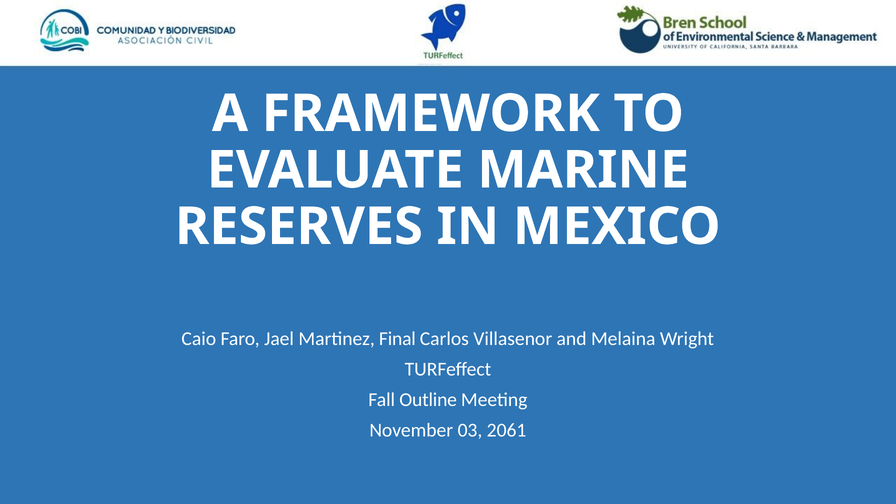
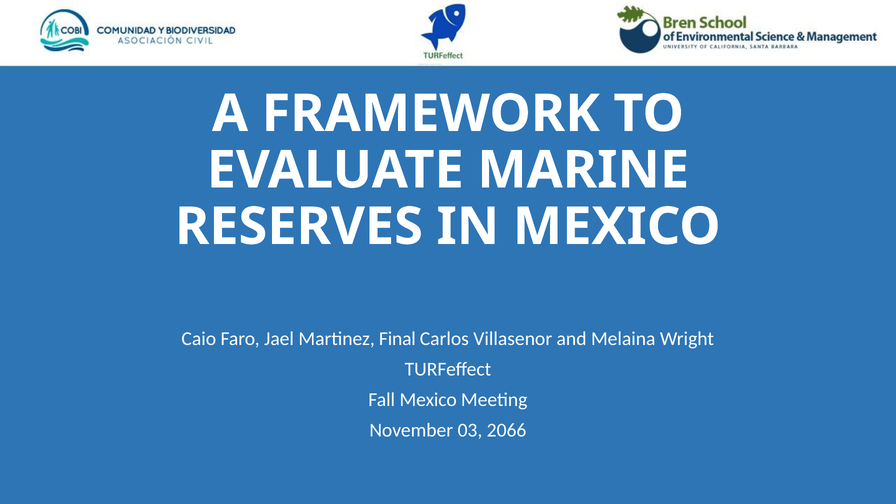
Fall Outline: Outline -> Mexico
2061: 2061 -> 2066
